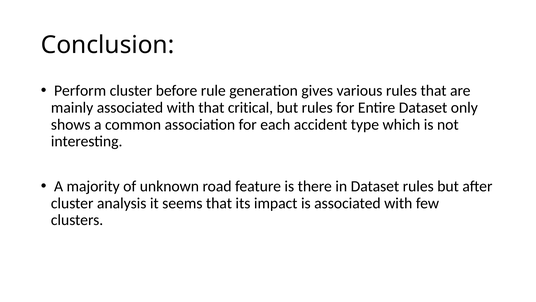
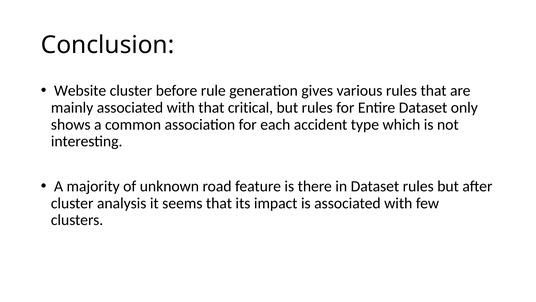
Perform: Perform -> Website
